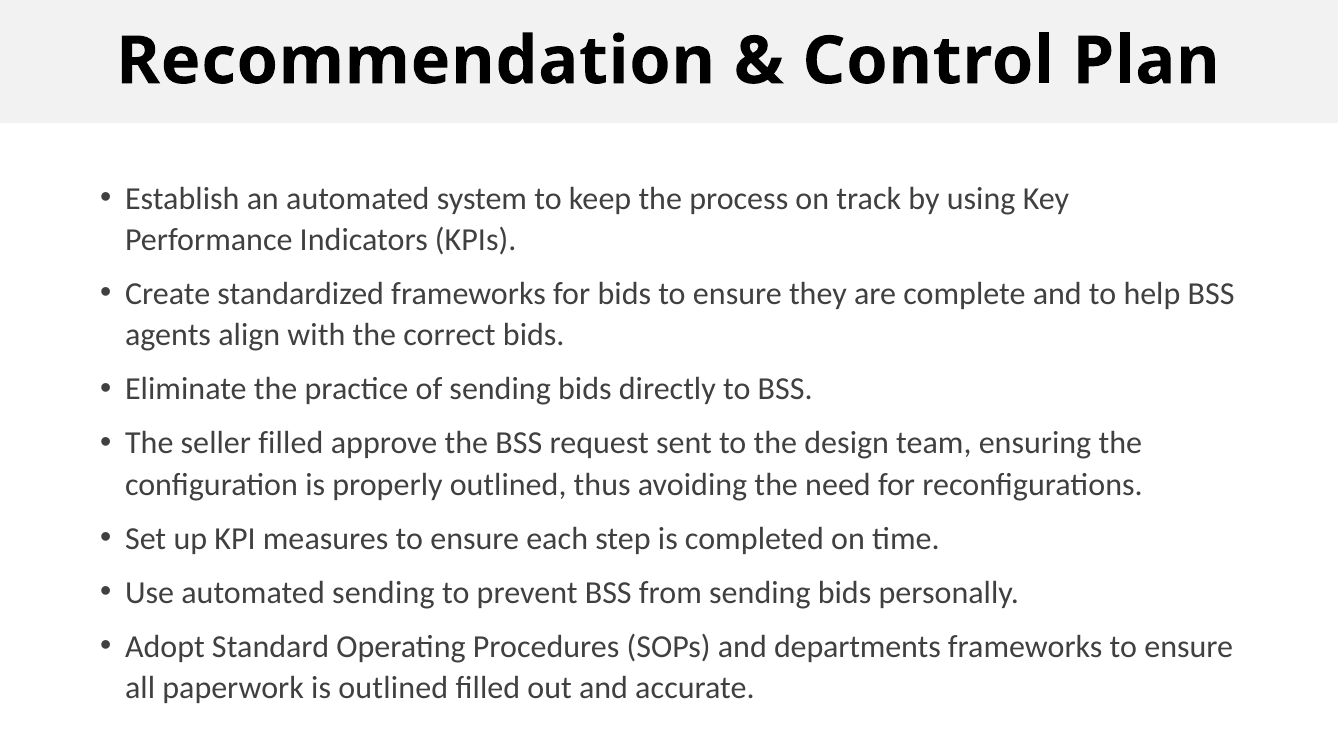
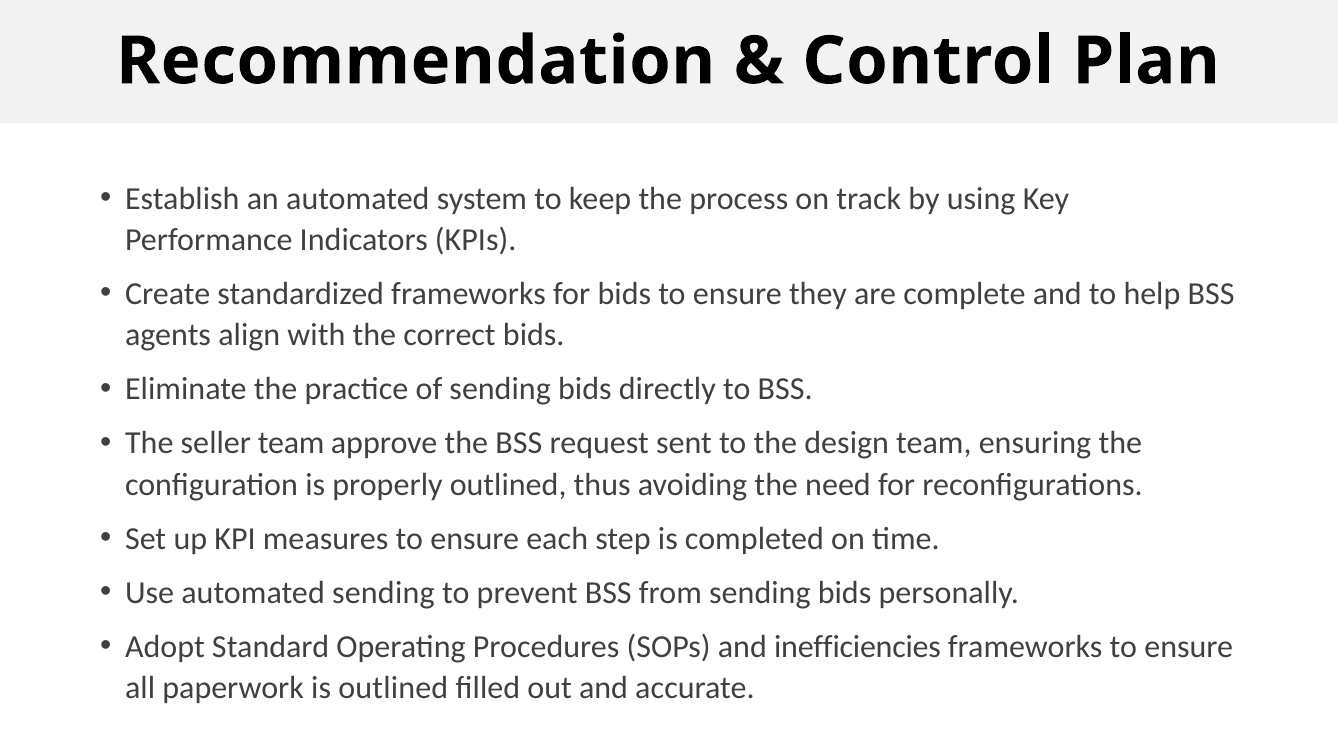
seller filled: filled -> team
departments: departments -> inefficiencies
